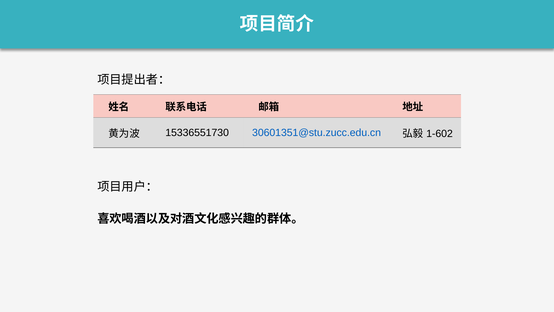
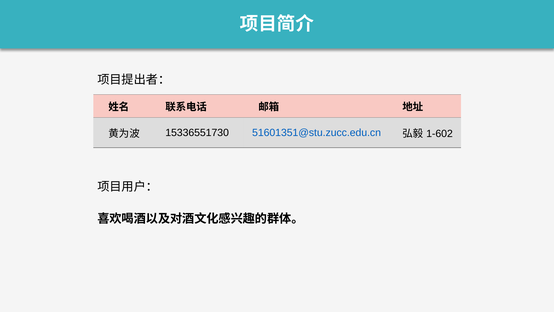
30601351@stu.zucc.edu.cn: 30601351@stu.zucc.edu.cn -> 51601351@stu.zucc.edu.cn
